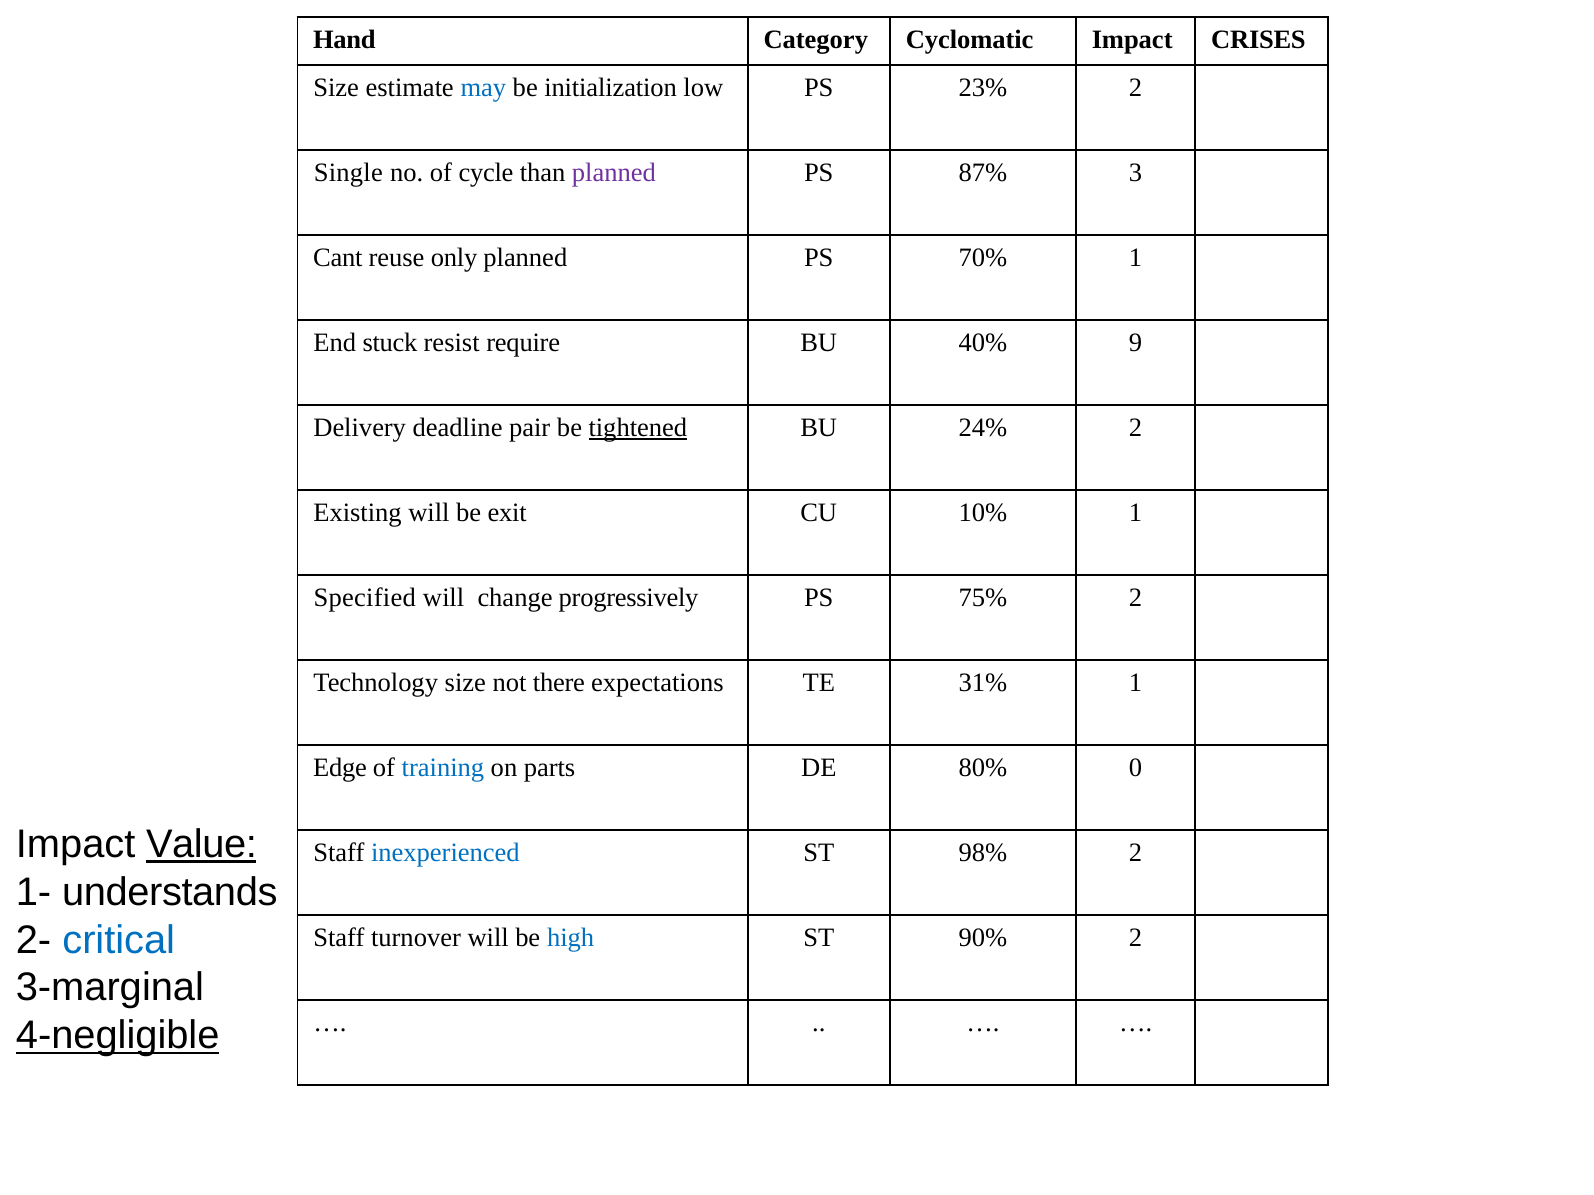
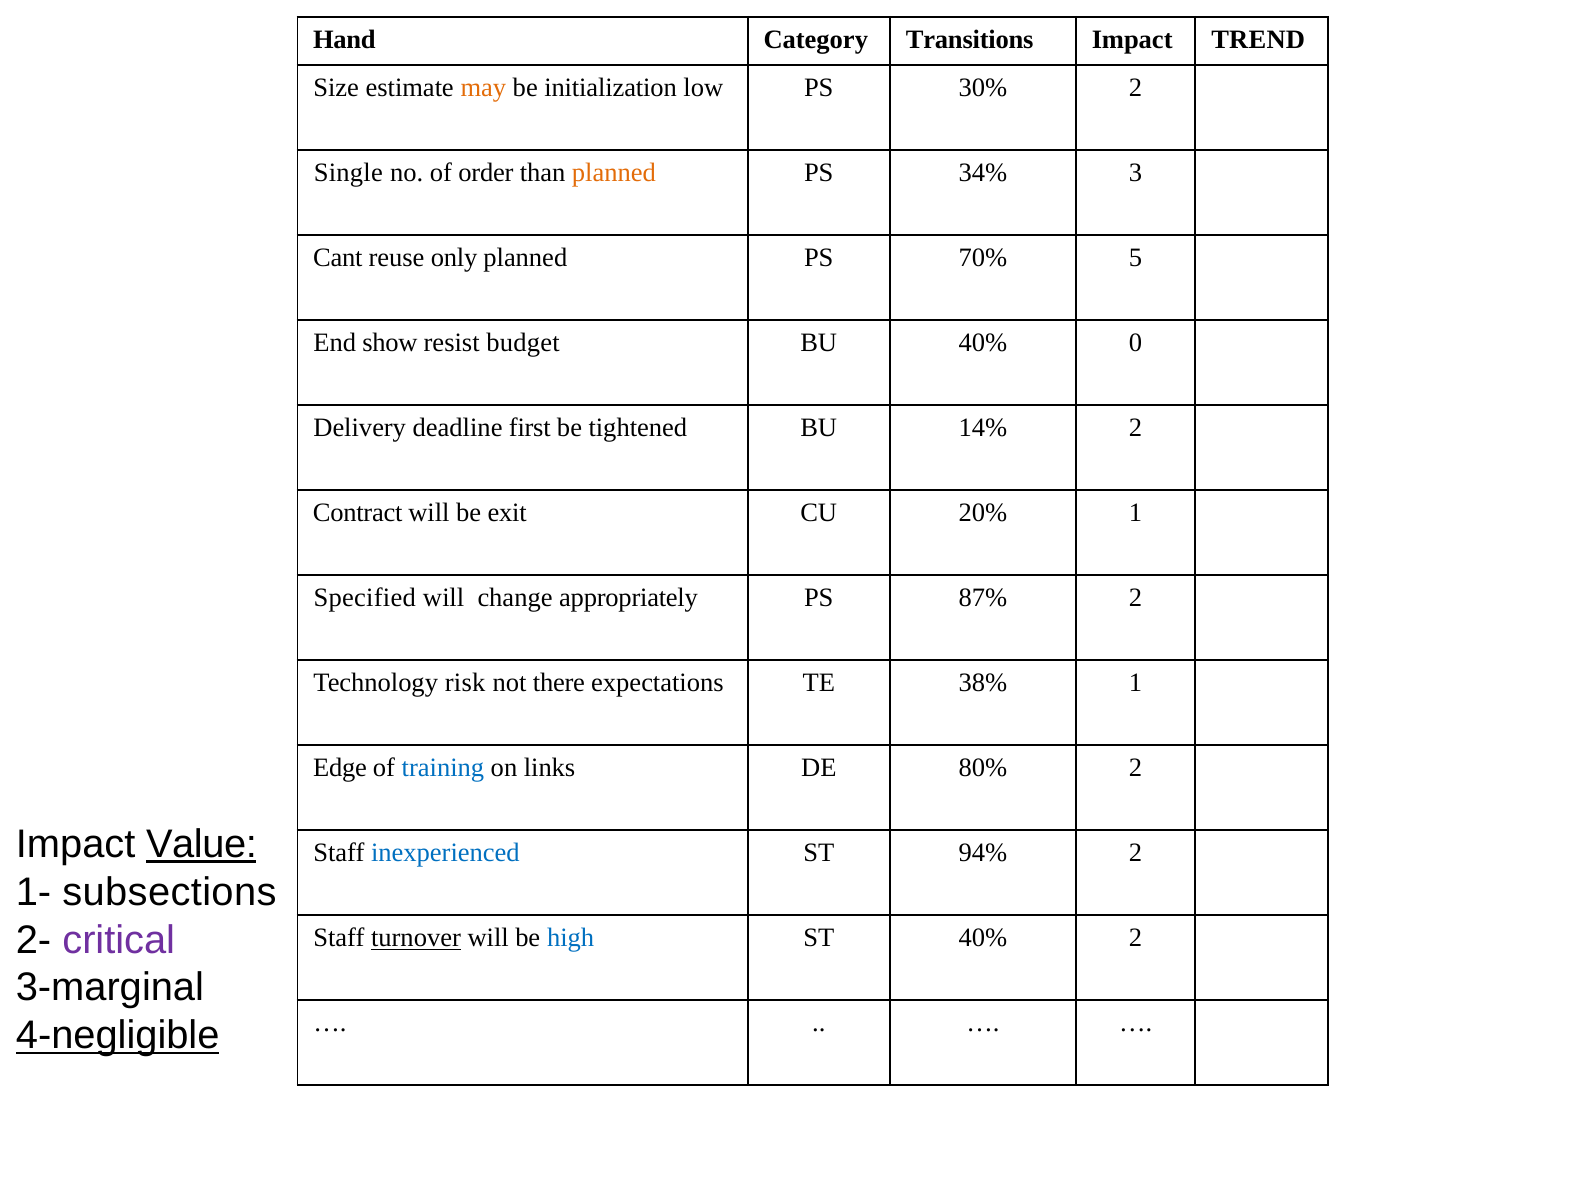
Cyclomatic: Cyclomatic -> Transitions
CRISES: CRISES -> TREND
may colour: blue -> orange
23%: 23% -> 30%
cycle: cycle -> order
planned at (614, 173) colour: purple -> orange
87%: 87% -> 34%
70% 1: 1 -> 5
stuck: stuck -> show
require: require -> budget
9: 9 -> 0
pair: pair -> first
tightened underline: present -> none
24%: 24% -> 14%
Existing: Existing -> Contract
10%: 10% -> 20%
progressively: progressively -> appropriately
75%: 75% -> 87%
Technology size: size -> risk
31%: 31% -> 38%
parts: parts -> links
80% 0: 0 -> 2
98%: 98% -> 94%
understands: understands -> subsections
critical colour: blue -> purple
turnover underline: none -> present
ST 90%: 90% -> 40%
